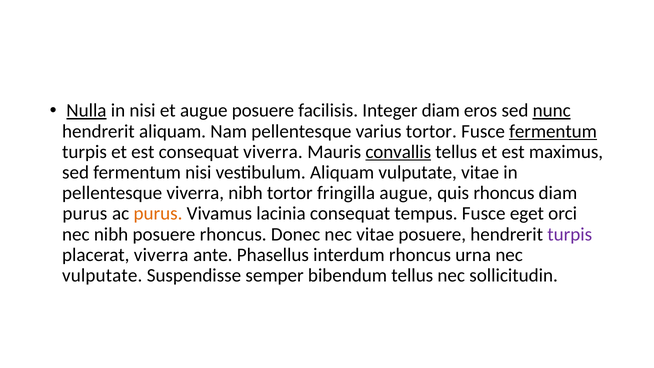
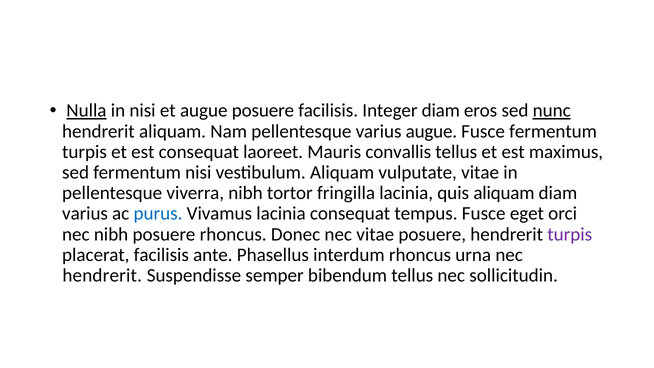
varius tortor: tortor -> augue
fermentum at (553, 131) underline: present -> none
consequat viverra: viverra -> laoreet
convallis underline: present -> none
fringilla augue: augue -> lacinia
quis rhoncus: rhoncus -> aliquam
purus at (85, 214): purus -> varius
purus at (158, 214) colour: orange -> blue
placerat viverra: viverra -> facilisis
vulputate at (102, 275): vulputate -> hendrerit
